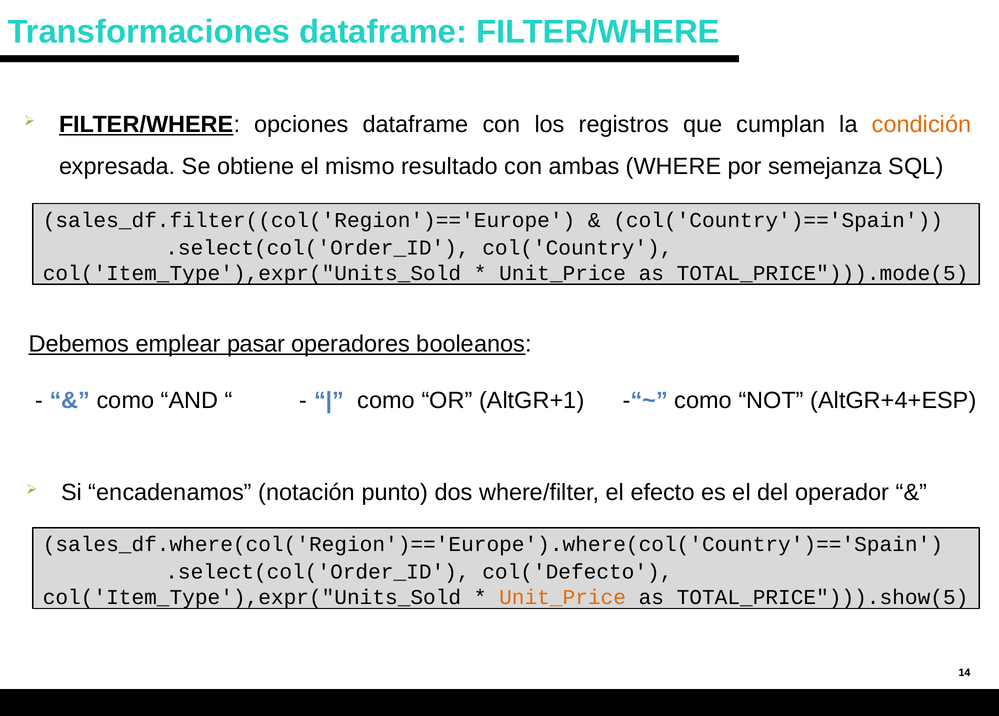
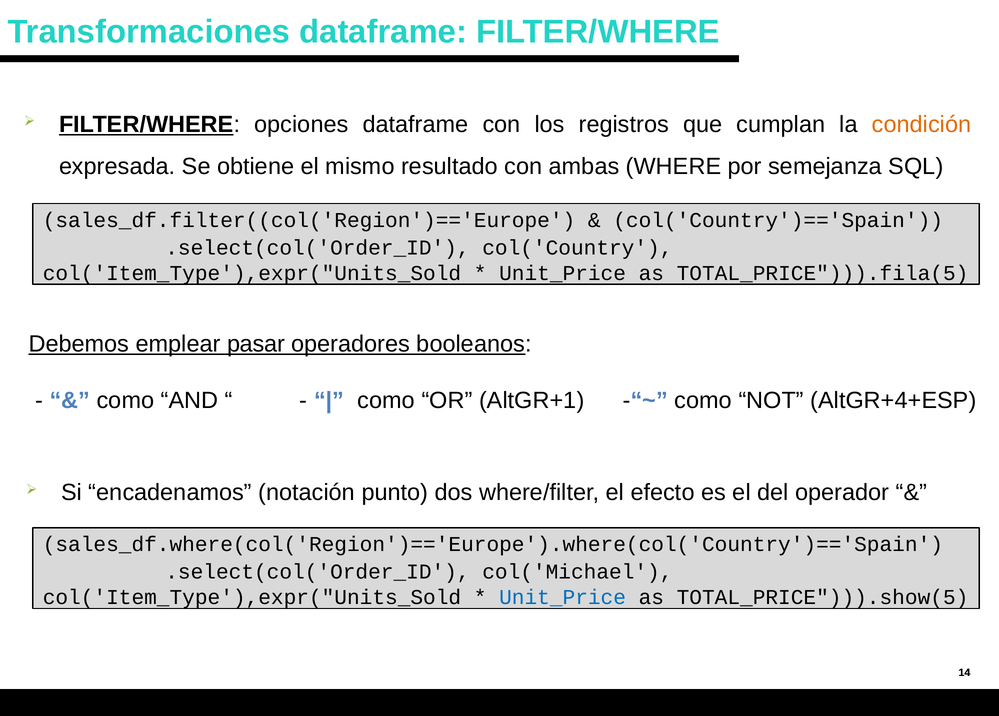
TOTAL_PRICE"))).mode(5: TOTAL_PRICE"))).mode(5 -> TOTAL_PRICE"))).fila(5
col('Defecto: col('Defecto -> col('Michael
Unit_Price at (563, 597) colour: orange -> blue
